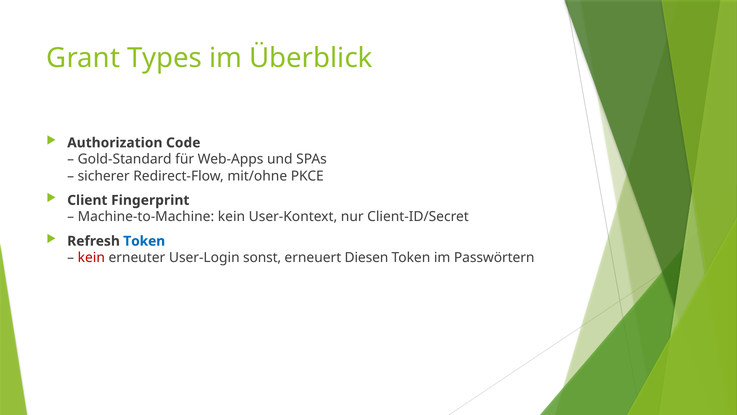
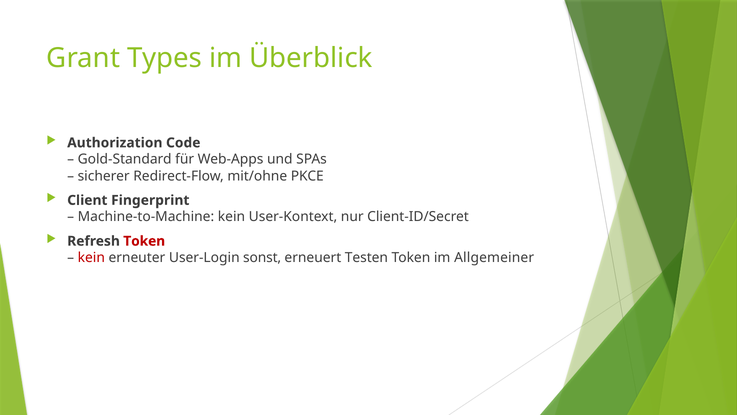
Token at (144, 241) colour: blue -> red
Diesen: Diesen -> Testen
Passwörtern: Passwörtern -> Allgemeiner
